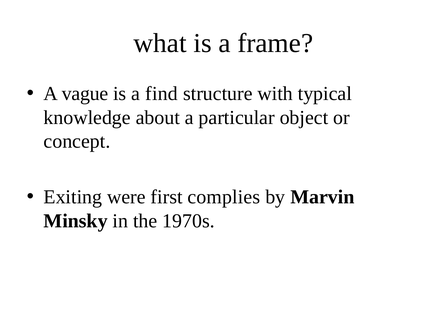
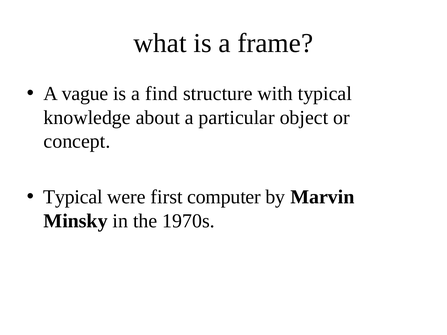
Exiting at (73, 197): Exiting -> Typical
complies: complies -> computer
